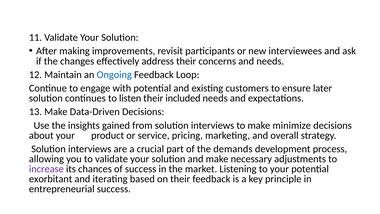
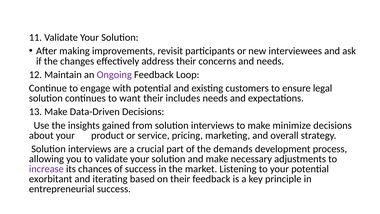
Ongoing colour: blue -> purple
later: later -> legal
listen: listen -> want
included: included -> includes
